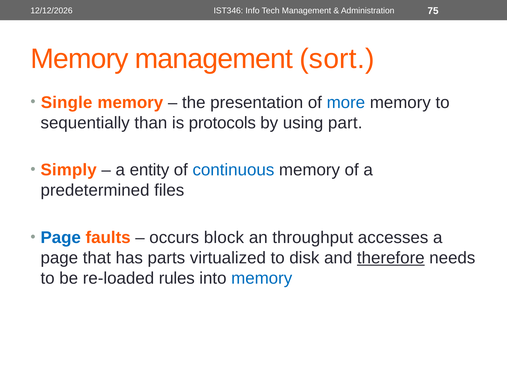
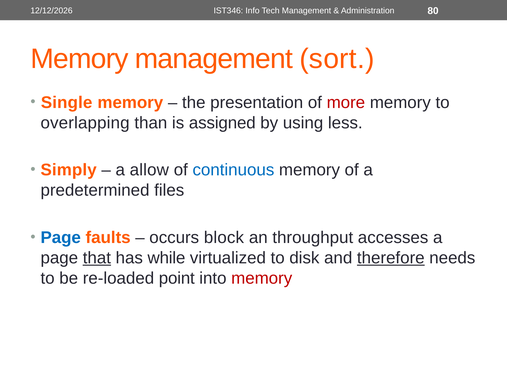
75: 75 -> 80
more colour: blue -> red
sequentially: sequentially -> overlapping
protocols: protocols -> assigned
part: part -> less
entity: entity -> allow
that underline: none -> present
parts: parts -> while
rules: rules -> point
memory at (262, 278) colour: blue -> red
